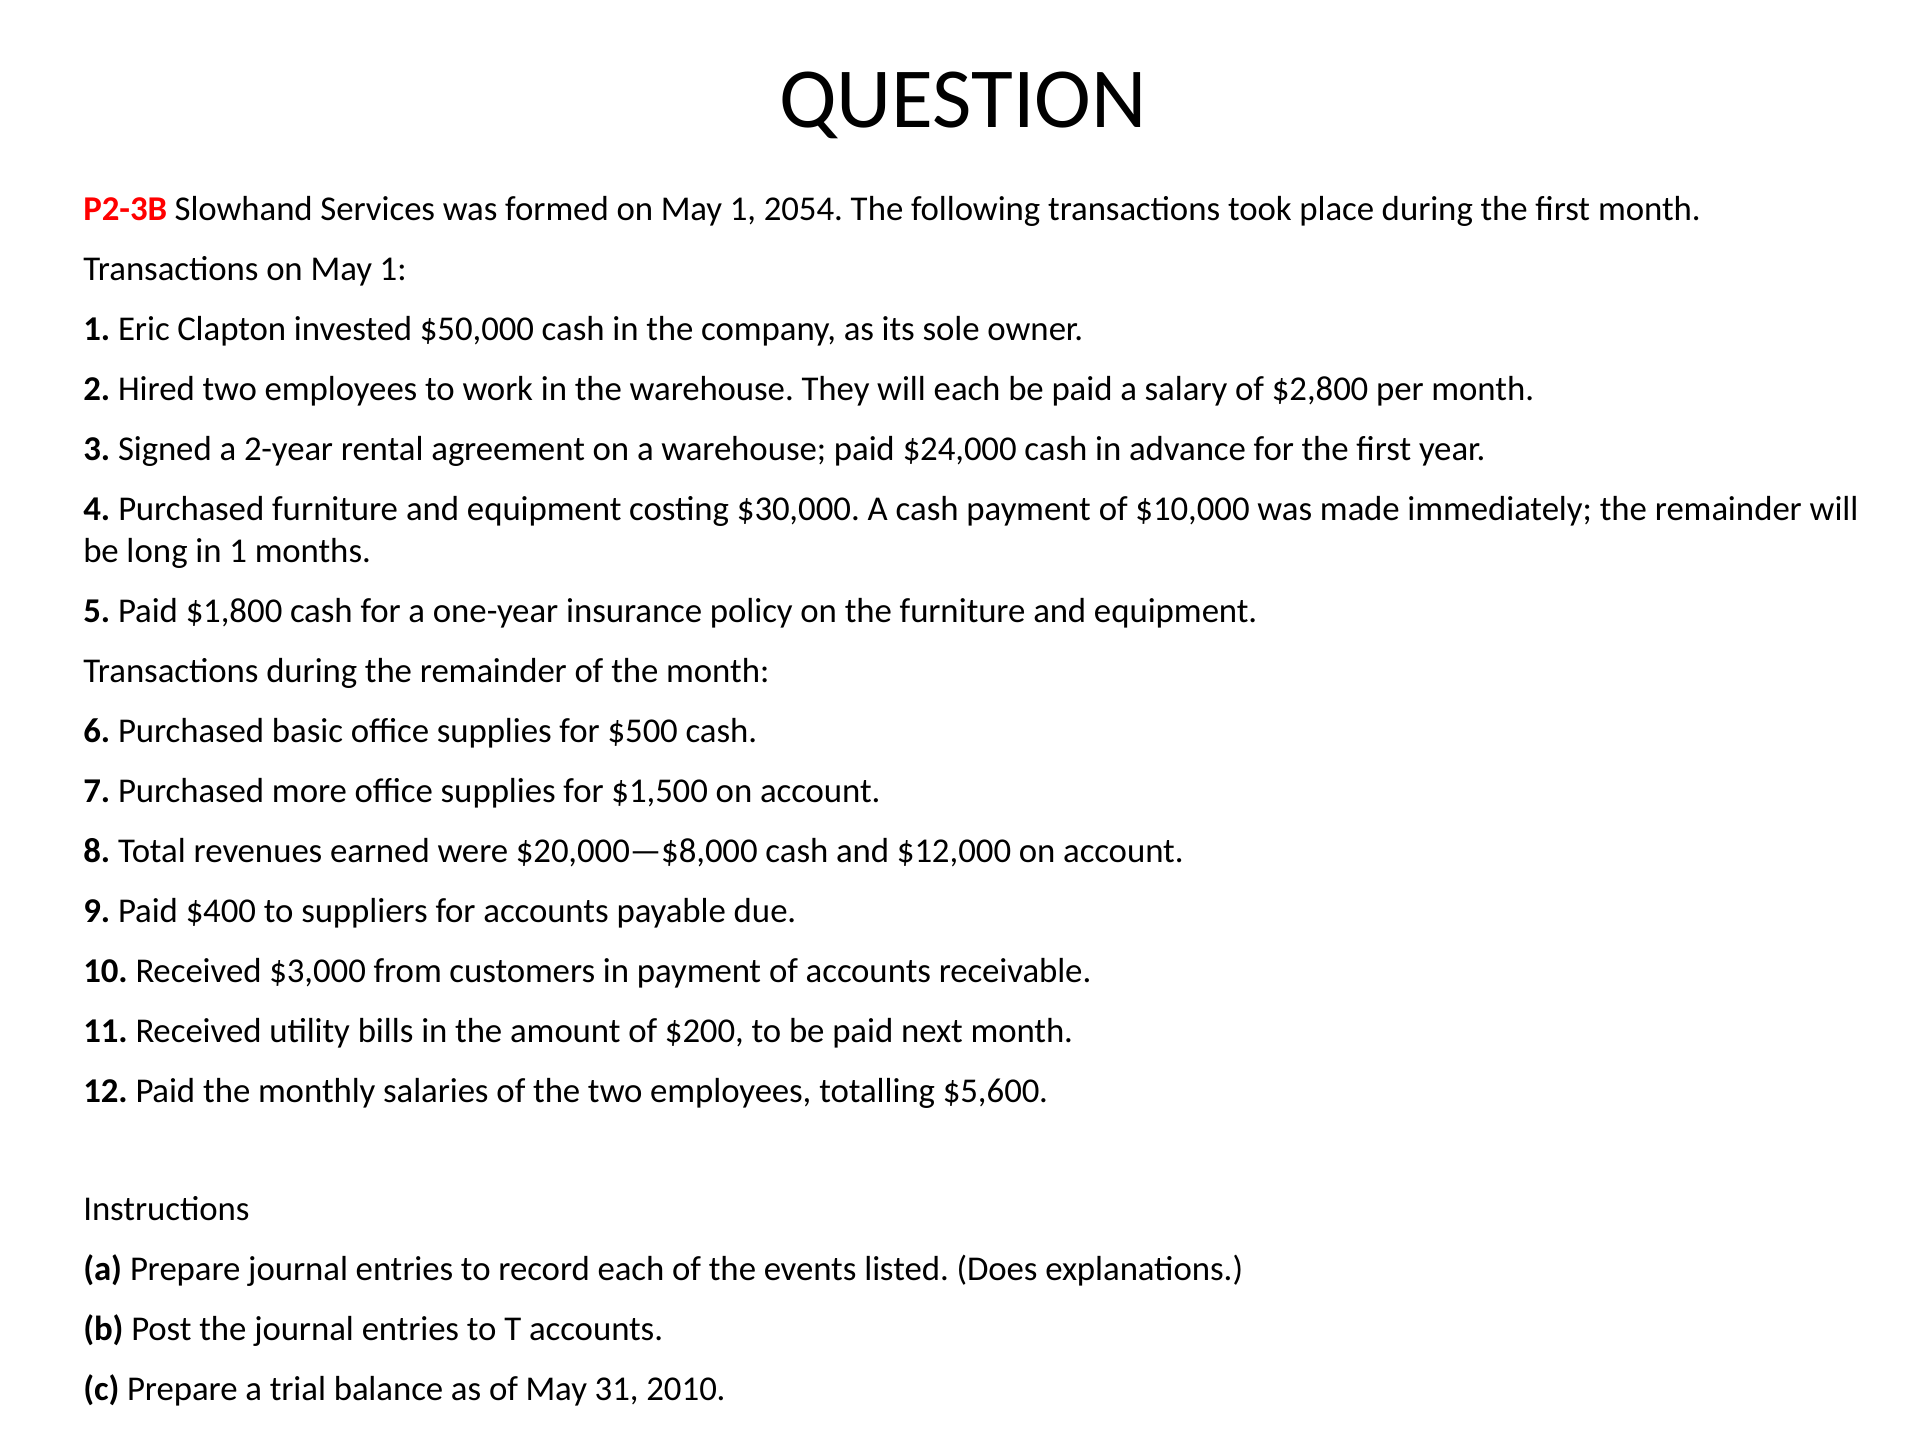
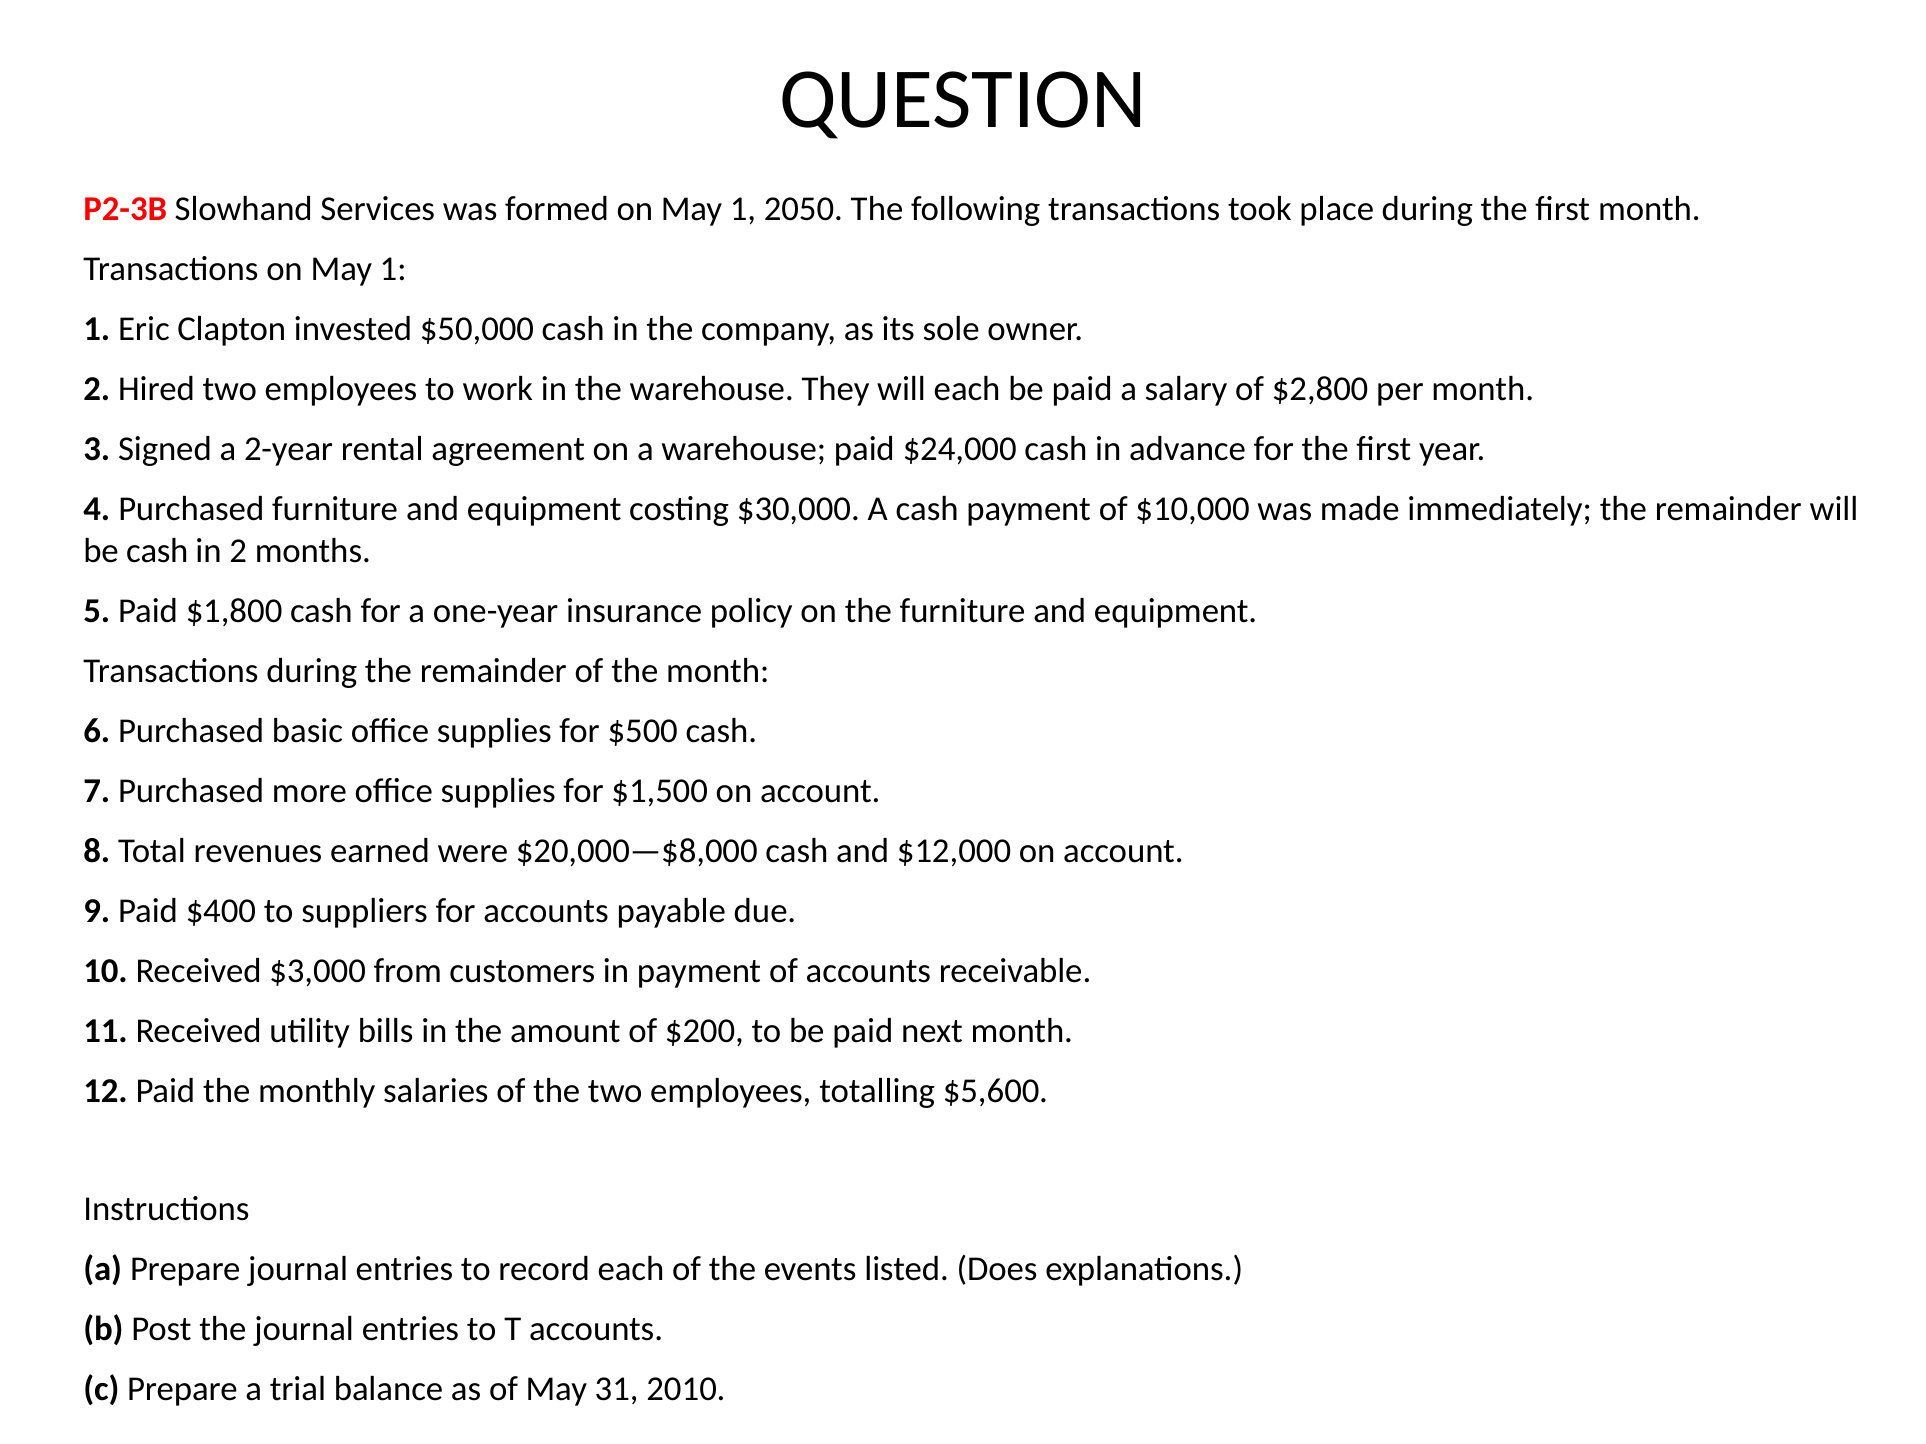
2054: 2054 -> 2050
be long: long -> cash
in 1: 1 -> 2
